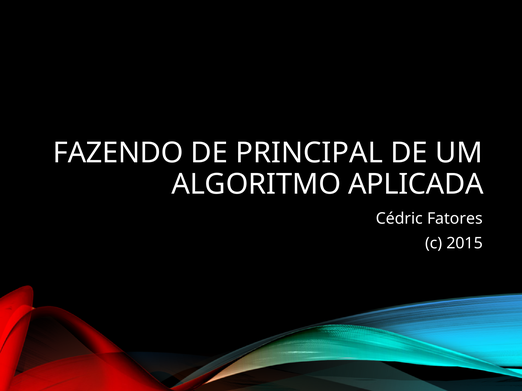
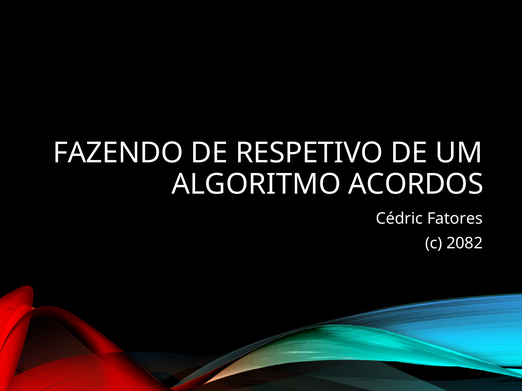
PRINCIPAL: PRINCIPAL -> RESPETIVO
APLICADA: APLICADA -> ACORDOS
2015: 2015 -> 2082
